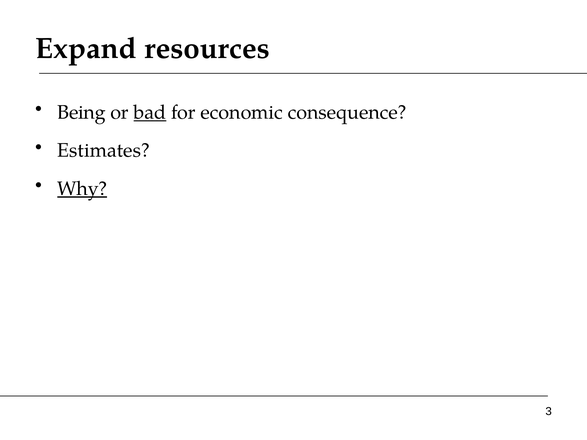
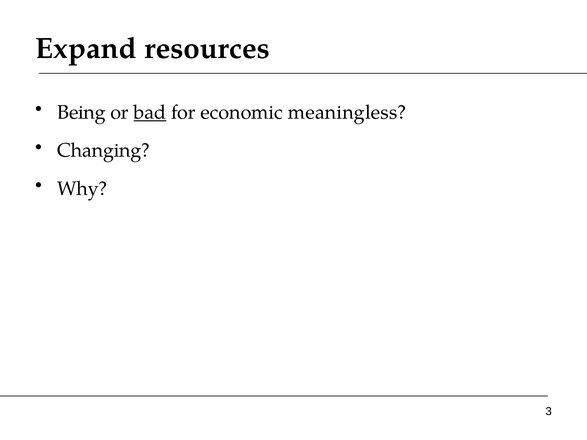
consequence: consequence -> meaningless
Estimates: Estimates -> Changing
Why underline: present -> none
